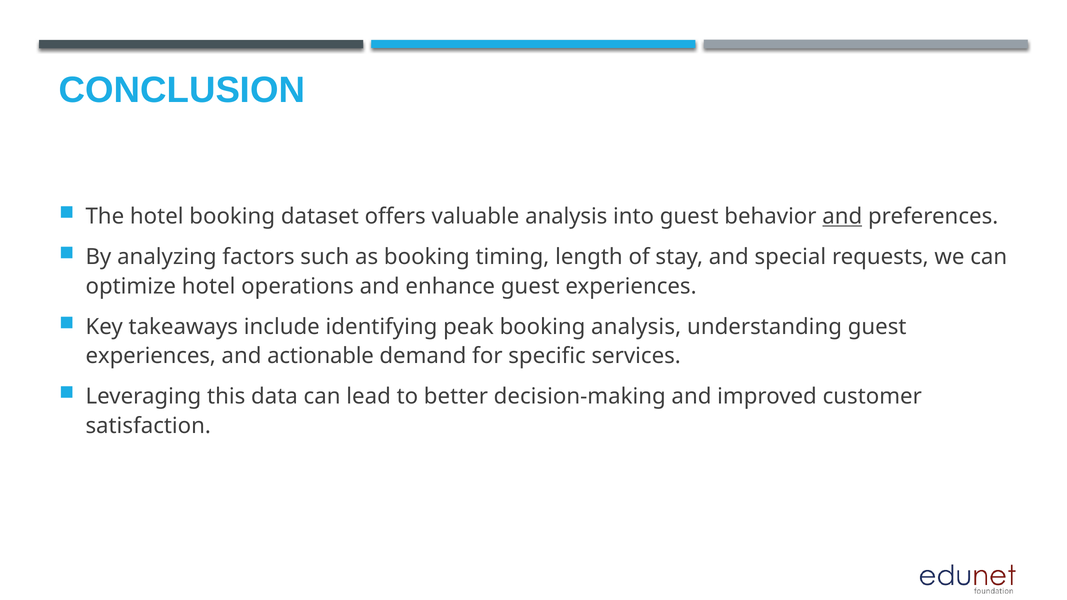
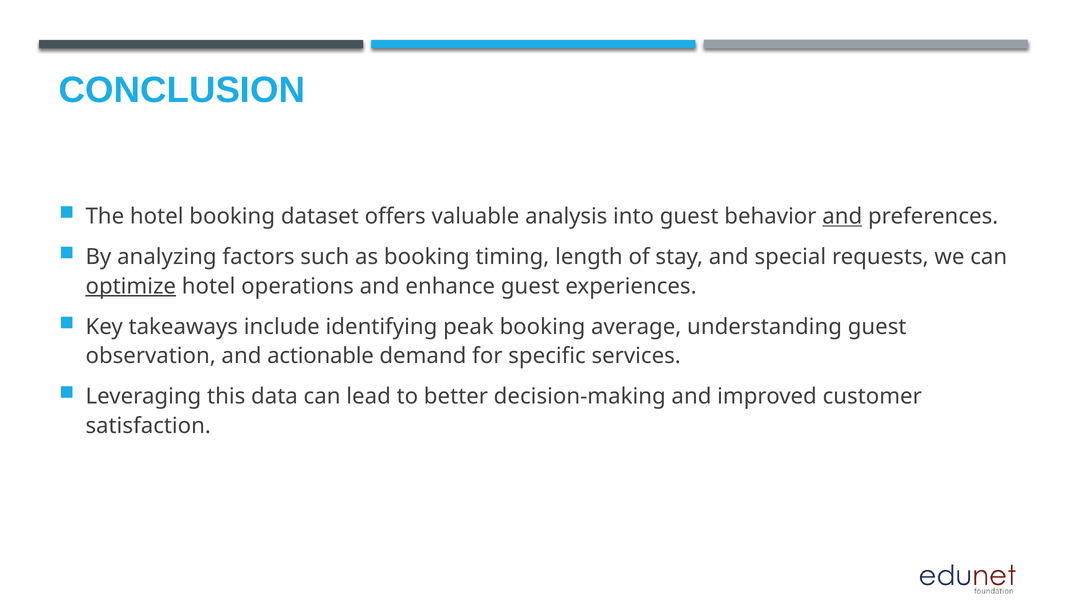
optimize underline: none -> present
booking analysis: analysis -> average
experiences at (151, 356): experiences -> observation
